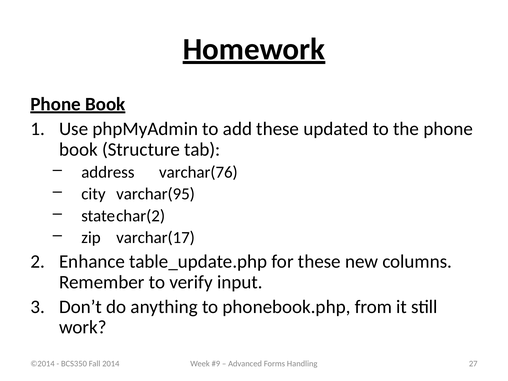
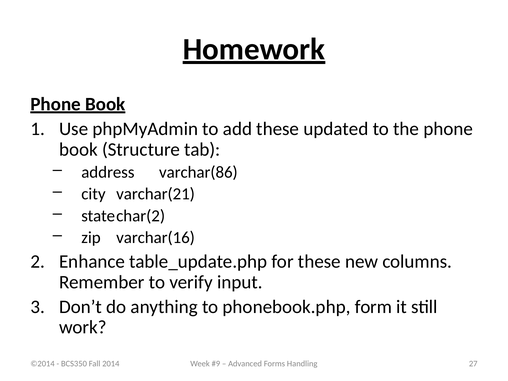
varchar(76: varchar(76 -> varchar(86
varchar(95: varchar(95 -> varchar(21
varchar(17: varchar(17 -> varchar(16
from: from -> form
